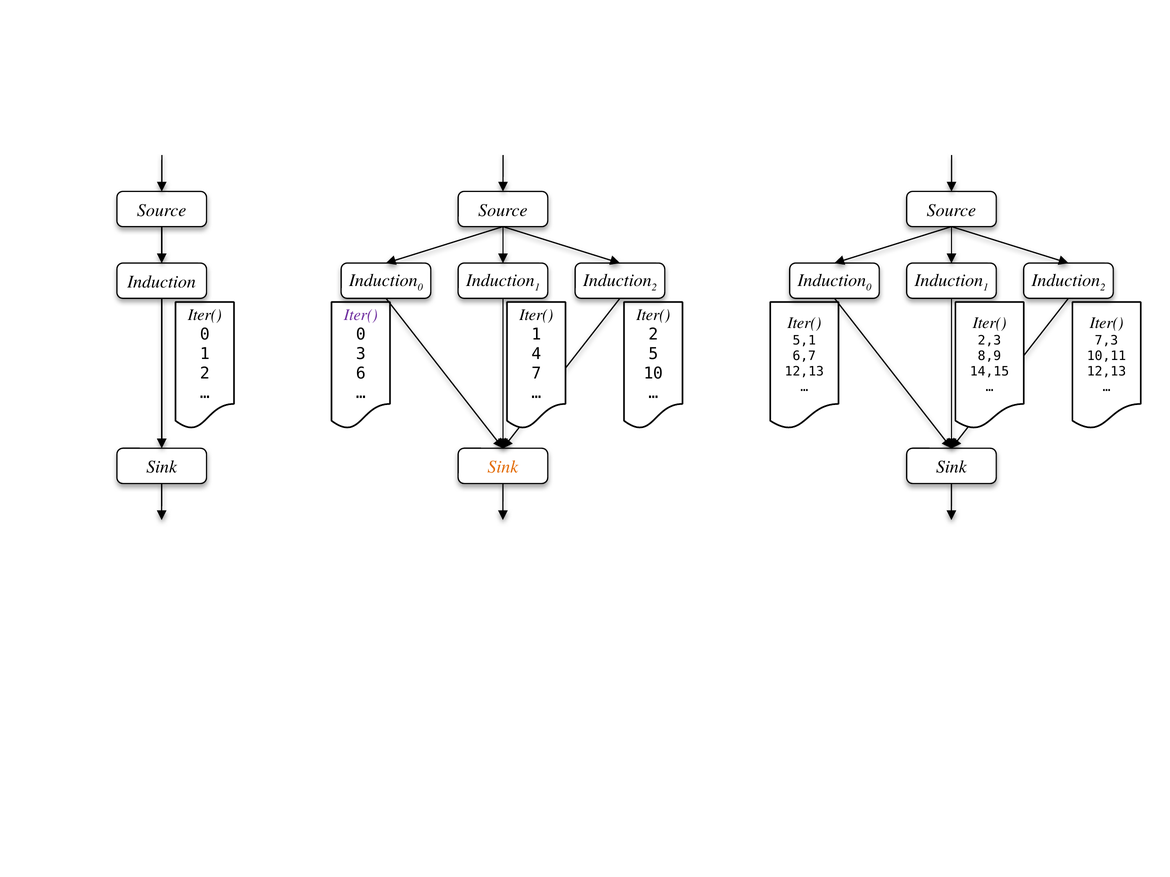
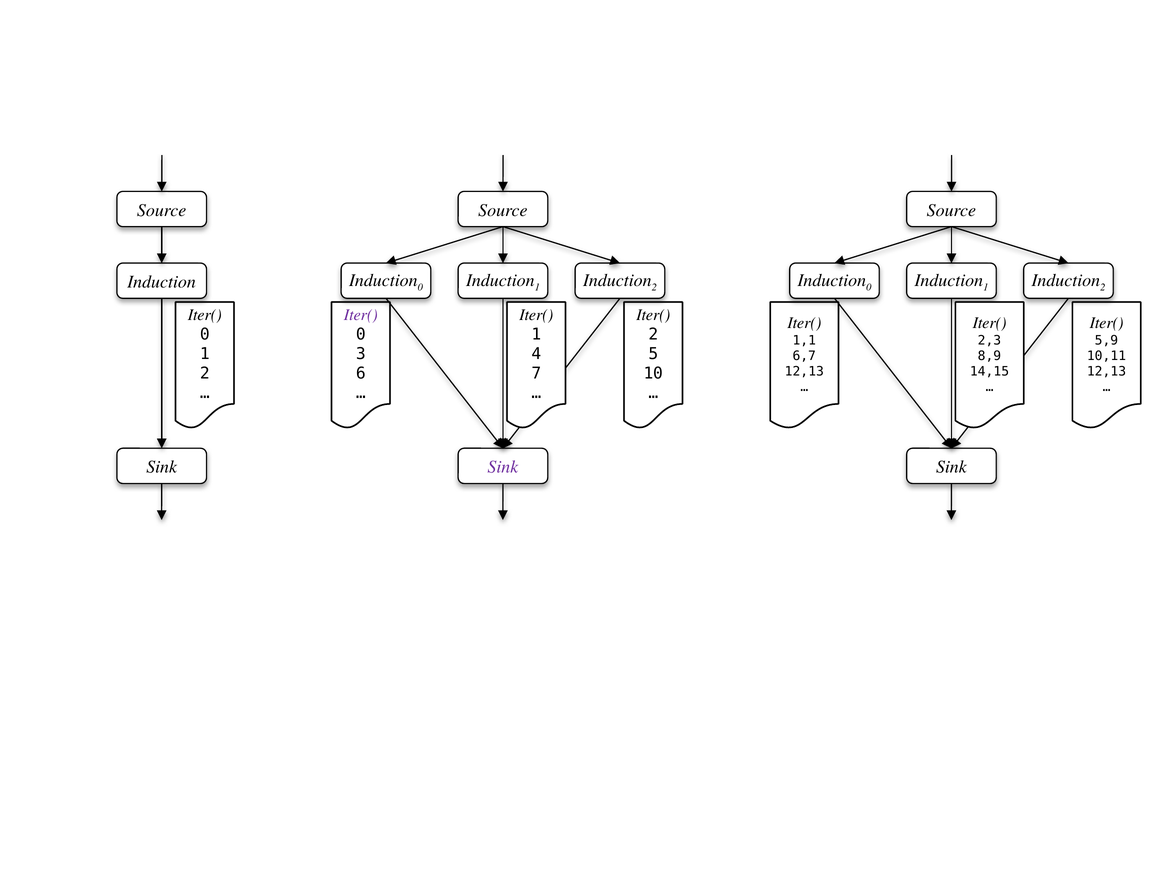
5,1: 5,1 -> 1,1
7,3: 7,3 -> 5,9
Sink at (503, 467) colour: orange -> purple
